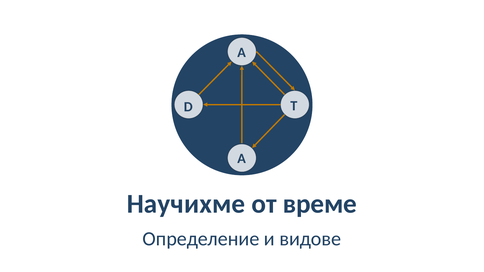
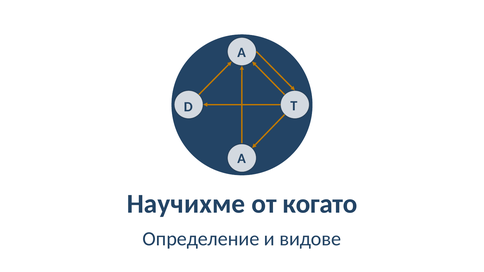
време: време -> когато
